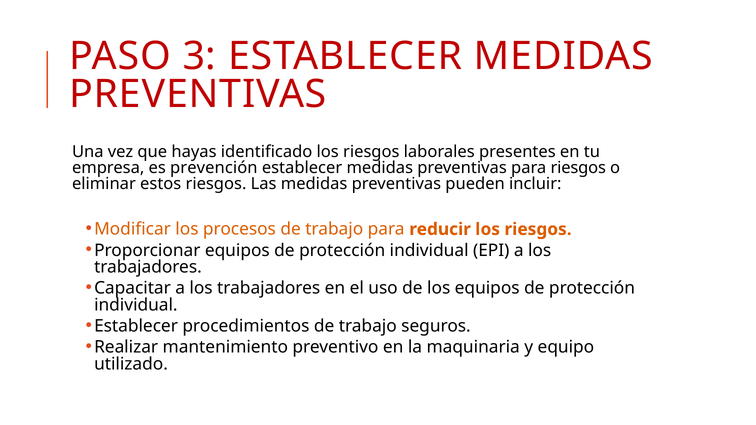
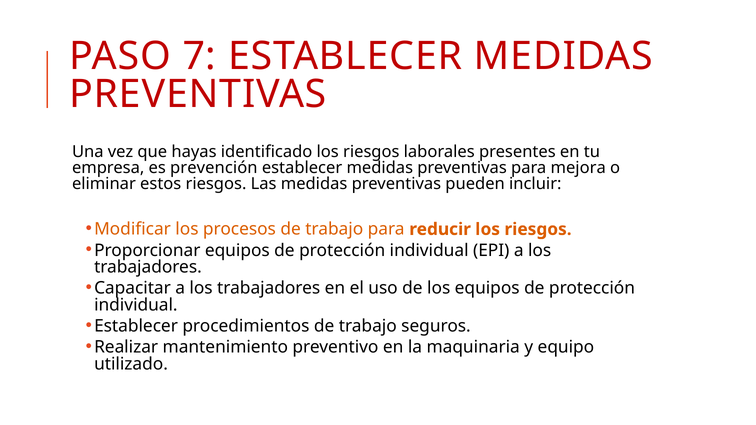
3: 3 -> 7
para riesgos: riesgos -> mejora
